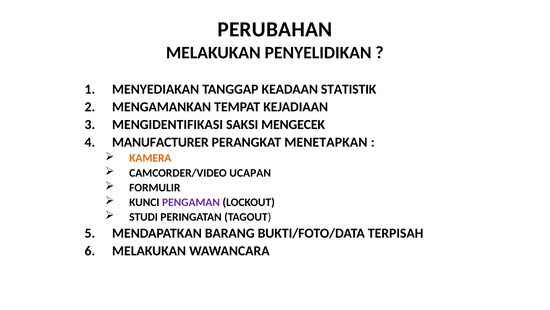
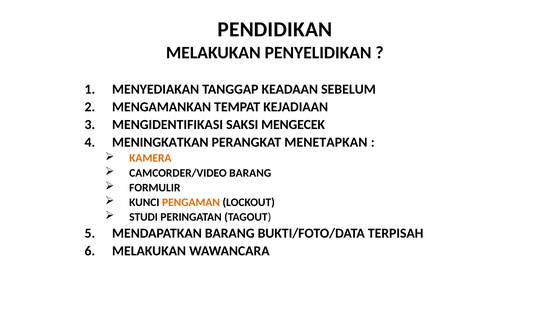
PERUBAHAN: PERUBAHAN -> PENDIDIKAN
STATISTIK: STATISTIK -> SEBELUM
MANUFACTURER: MANUFACTURER -> MENINGKATKAN
CAMCORDER/VIDEO UCAPAN: UCAPAN -> BARANG
PENGAMAN colour: purple -> orange
